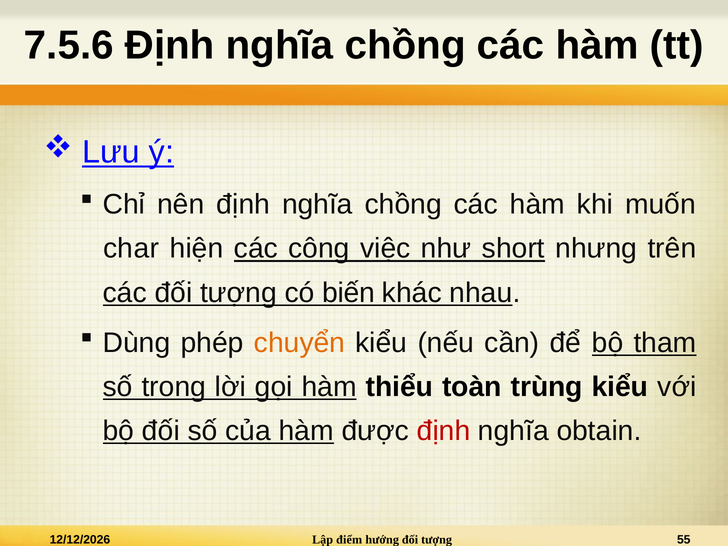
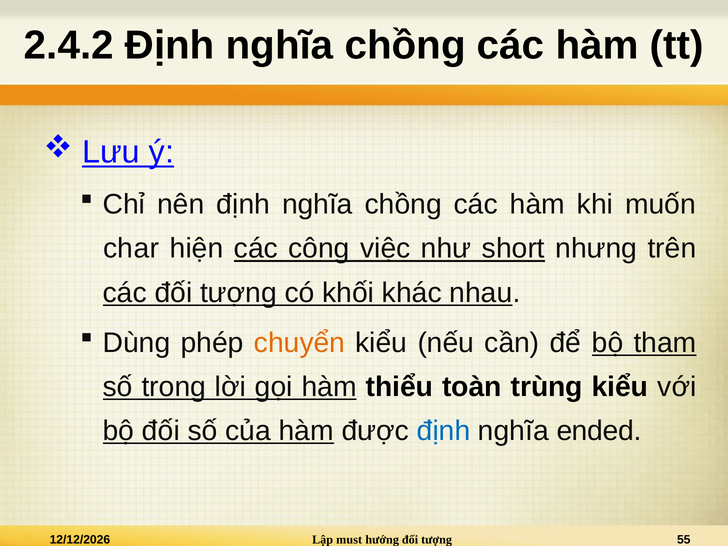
7.5.6: 7.5.6 -> 2.4.2
biến: biến -> khối
định at (444, 431) colour: red -> blue
obtain: obtain -> ended
điểm: điểm -> must
